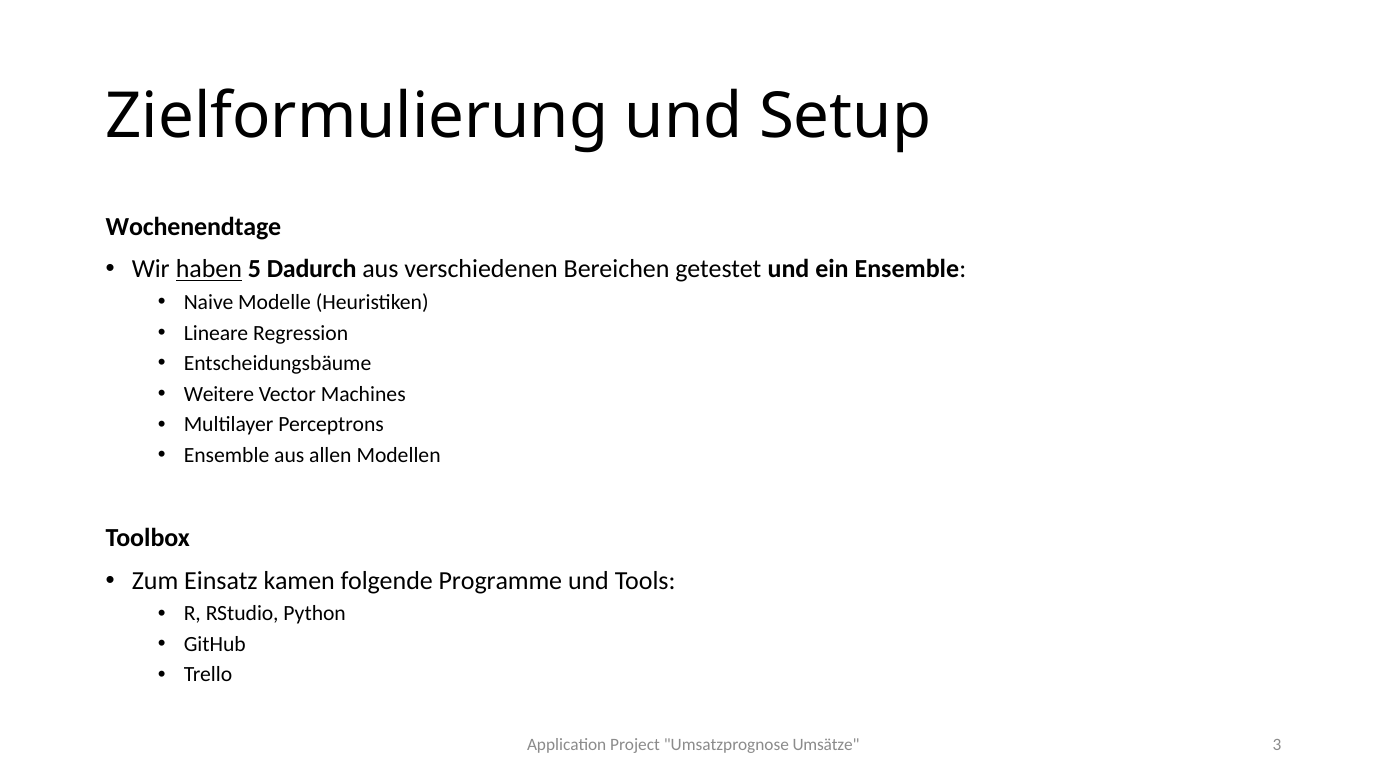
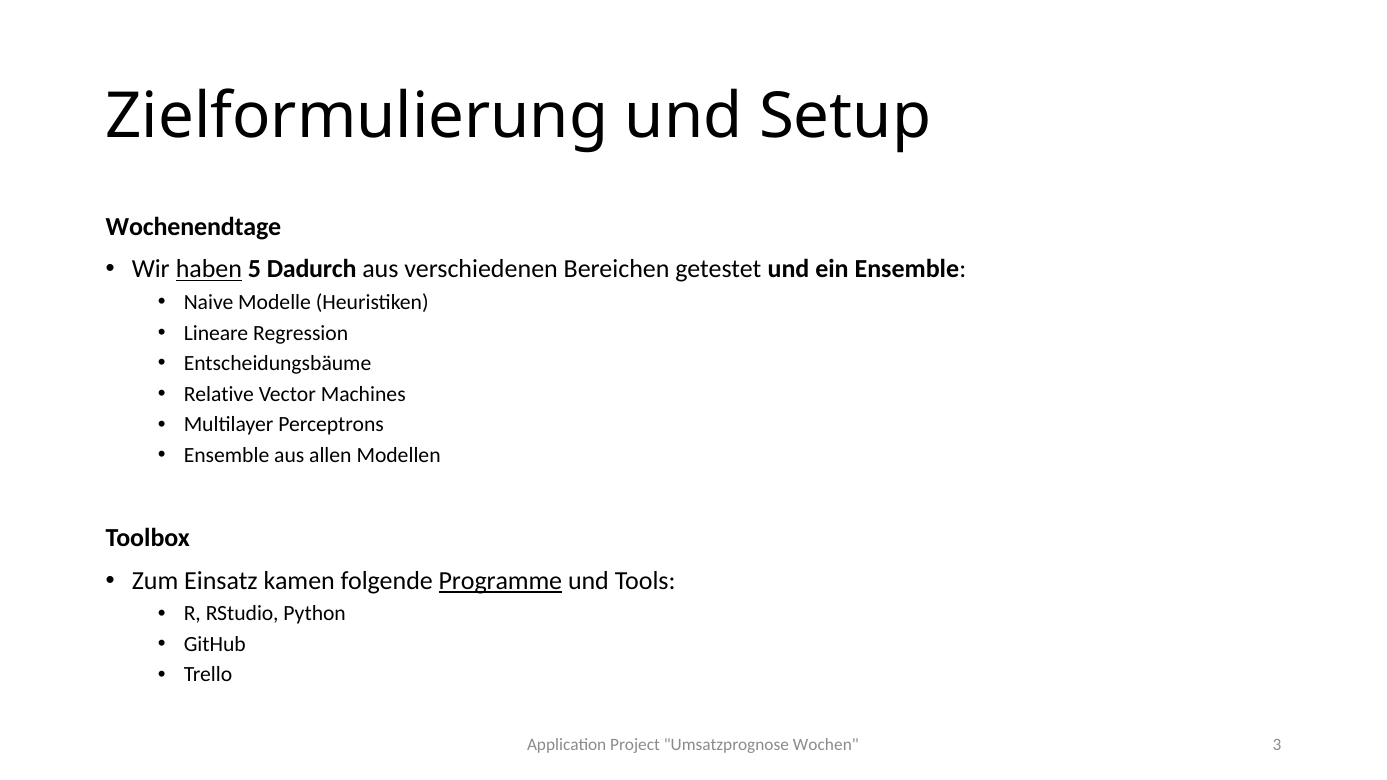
Weitere: Weitere -> Relative
Programme underline: none -> present
Umsätze: Umsätze -> Wochen
